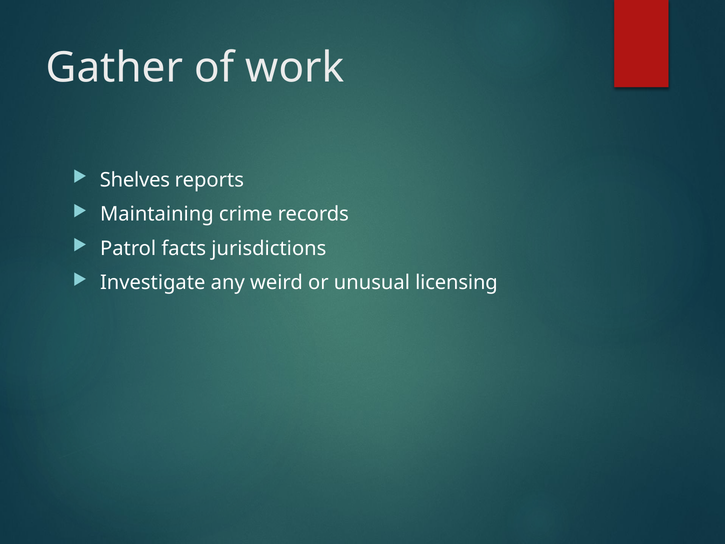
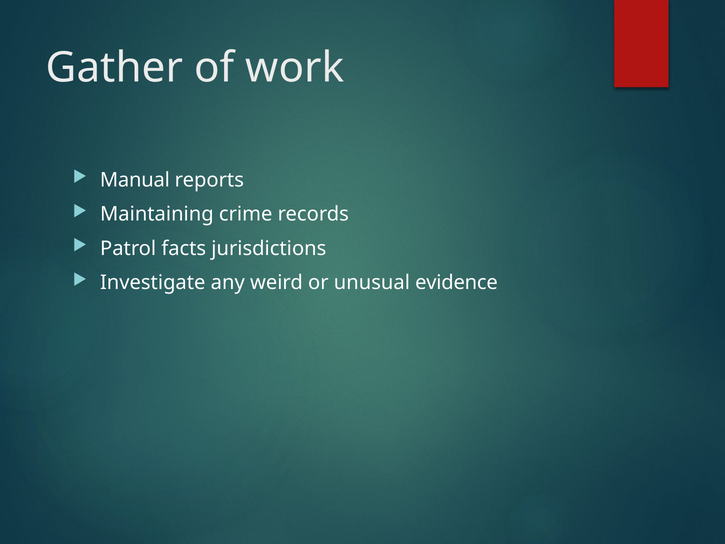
Shelves: Shelves -> Manual
licensing: licensing -> evidence
